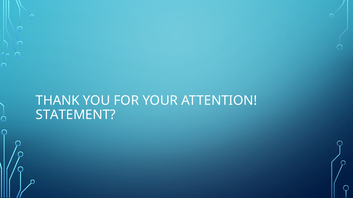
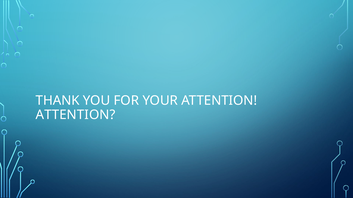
STATEMENT at (76, 115): STATEMENT -> ATTENTION
